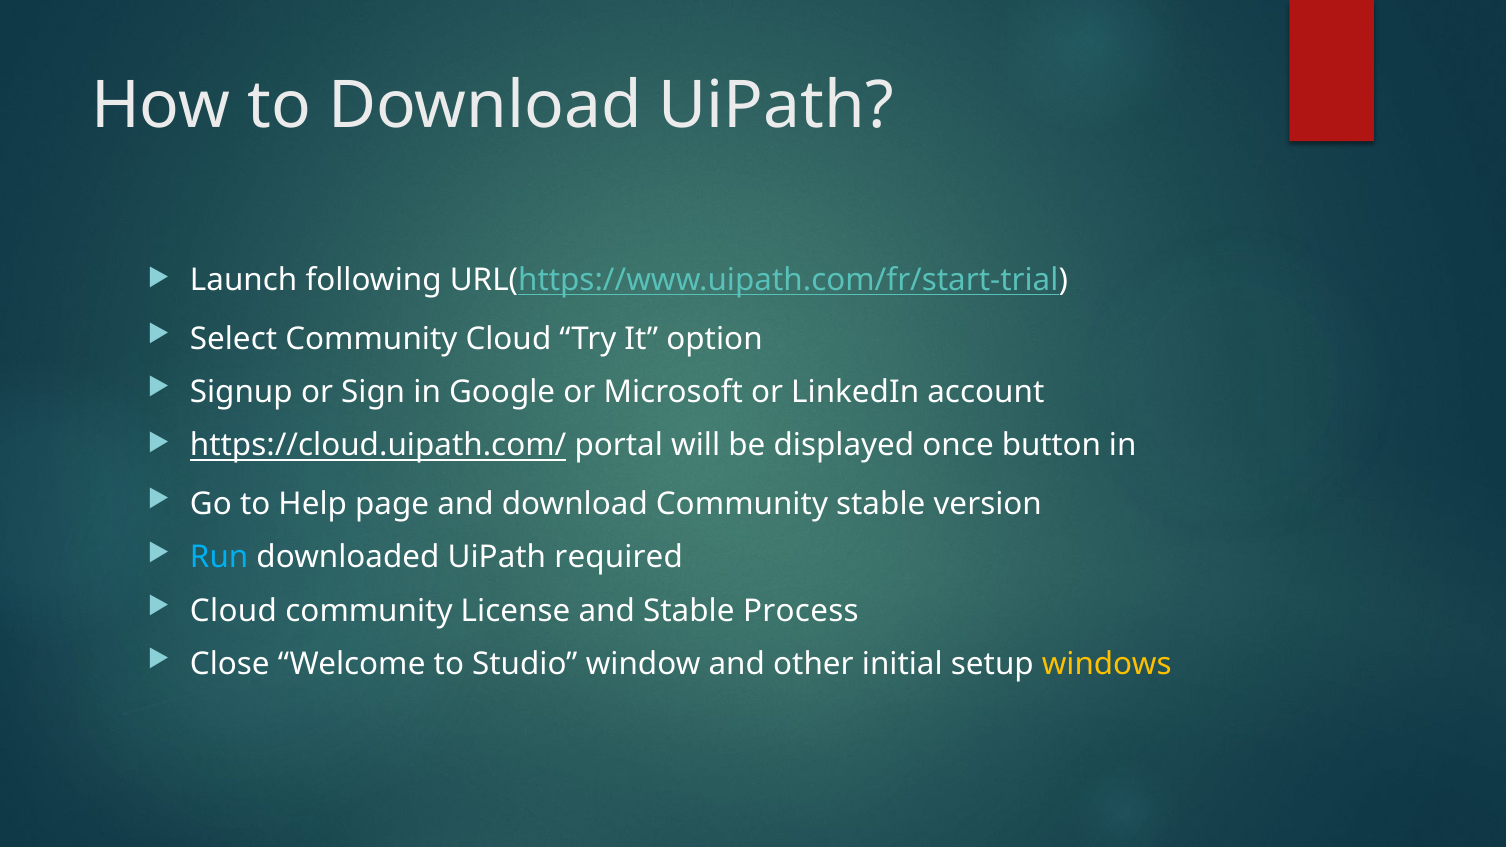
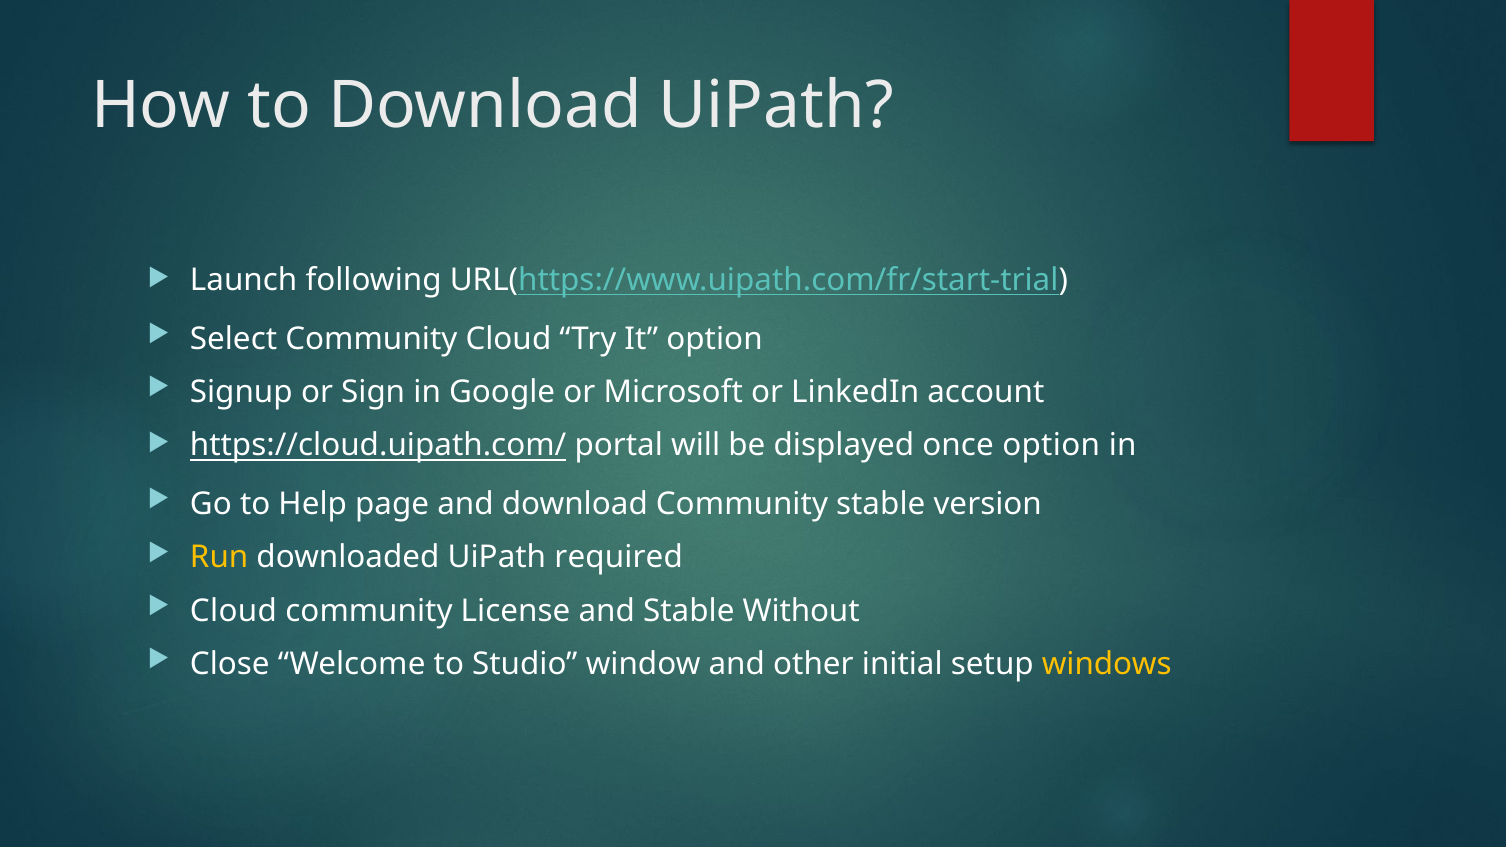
once button: button -> option
Run colour: light blue -> yellow
Process: Process -> Without
